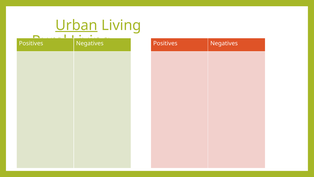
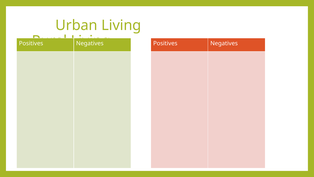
Urban underline: present -> none
